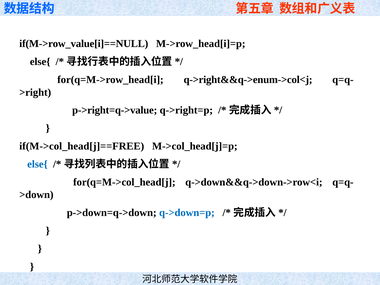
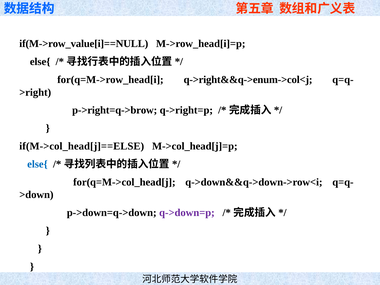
p->right=q->value: p->right=q->value -> p->right=q->brow
if(M->col_head[j]==FREE: if(M->col_head[j]==FREE -> if(M->col_head[j]==ELSE
q->down=p colour: blue -> purple
